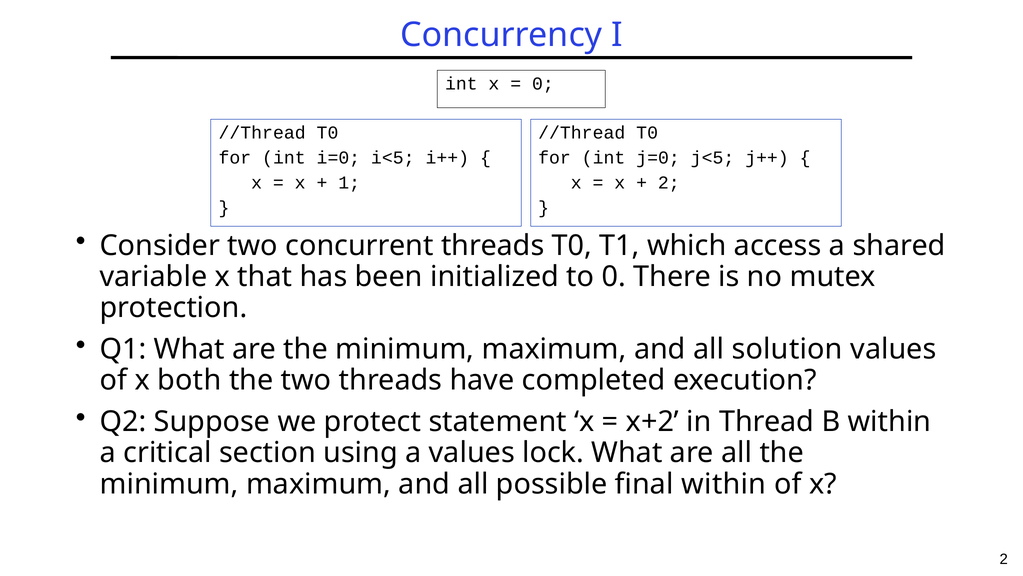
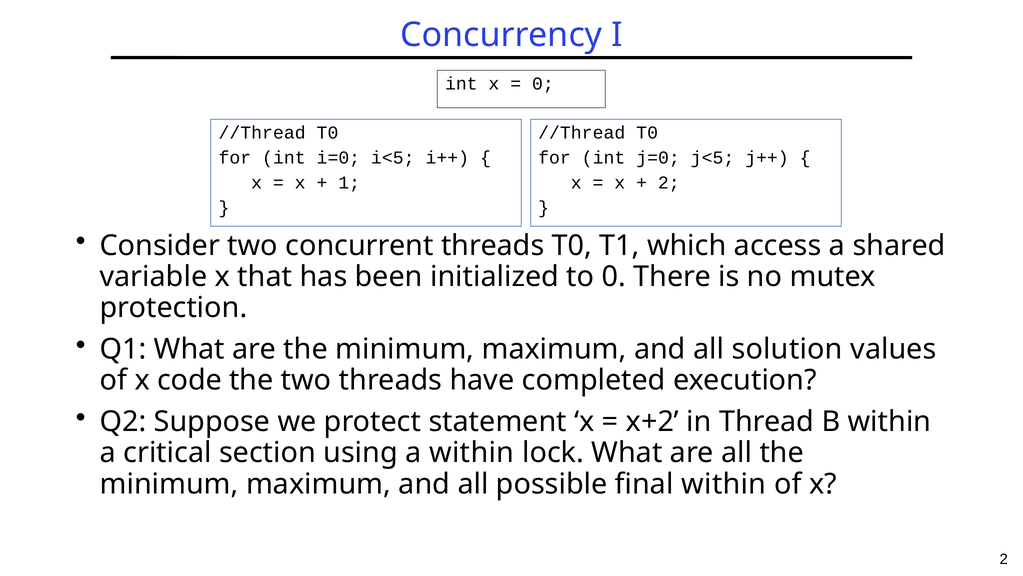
both: both -> code
a values: values -> within
